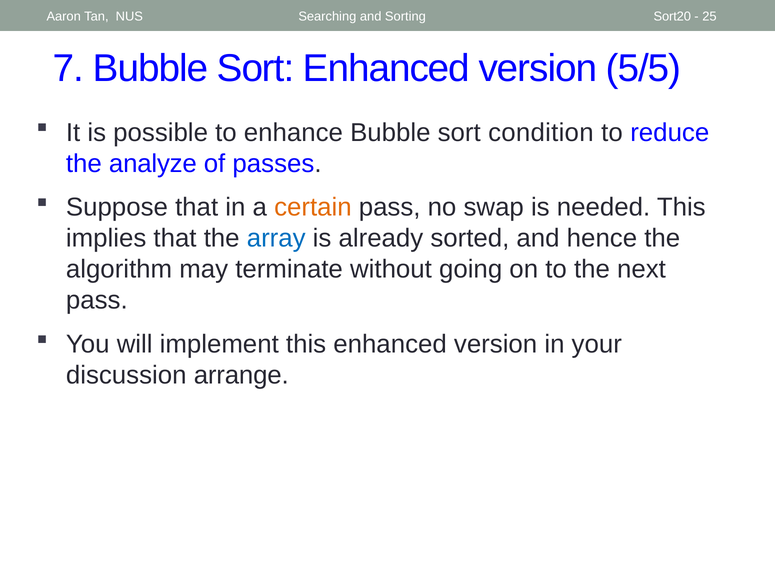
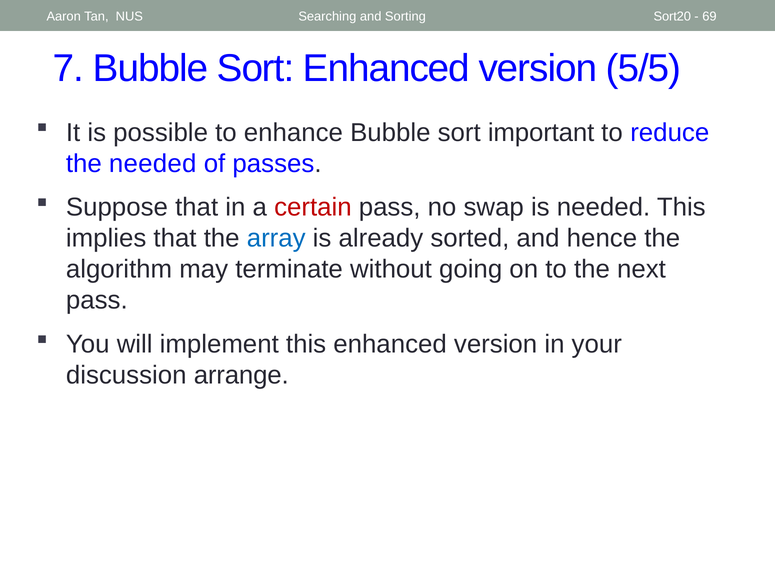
25: 25 -> 69
condition: condition -> important
the analyze: analyze -> needed
certain colour: orange -> red
